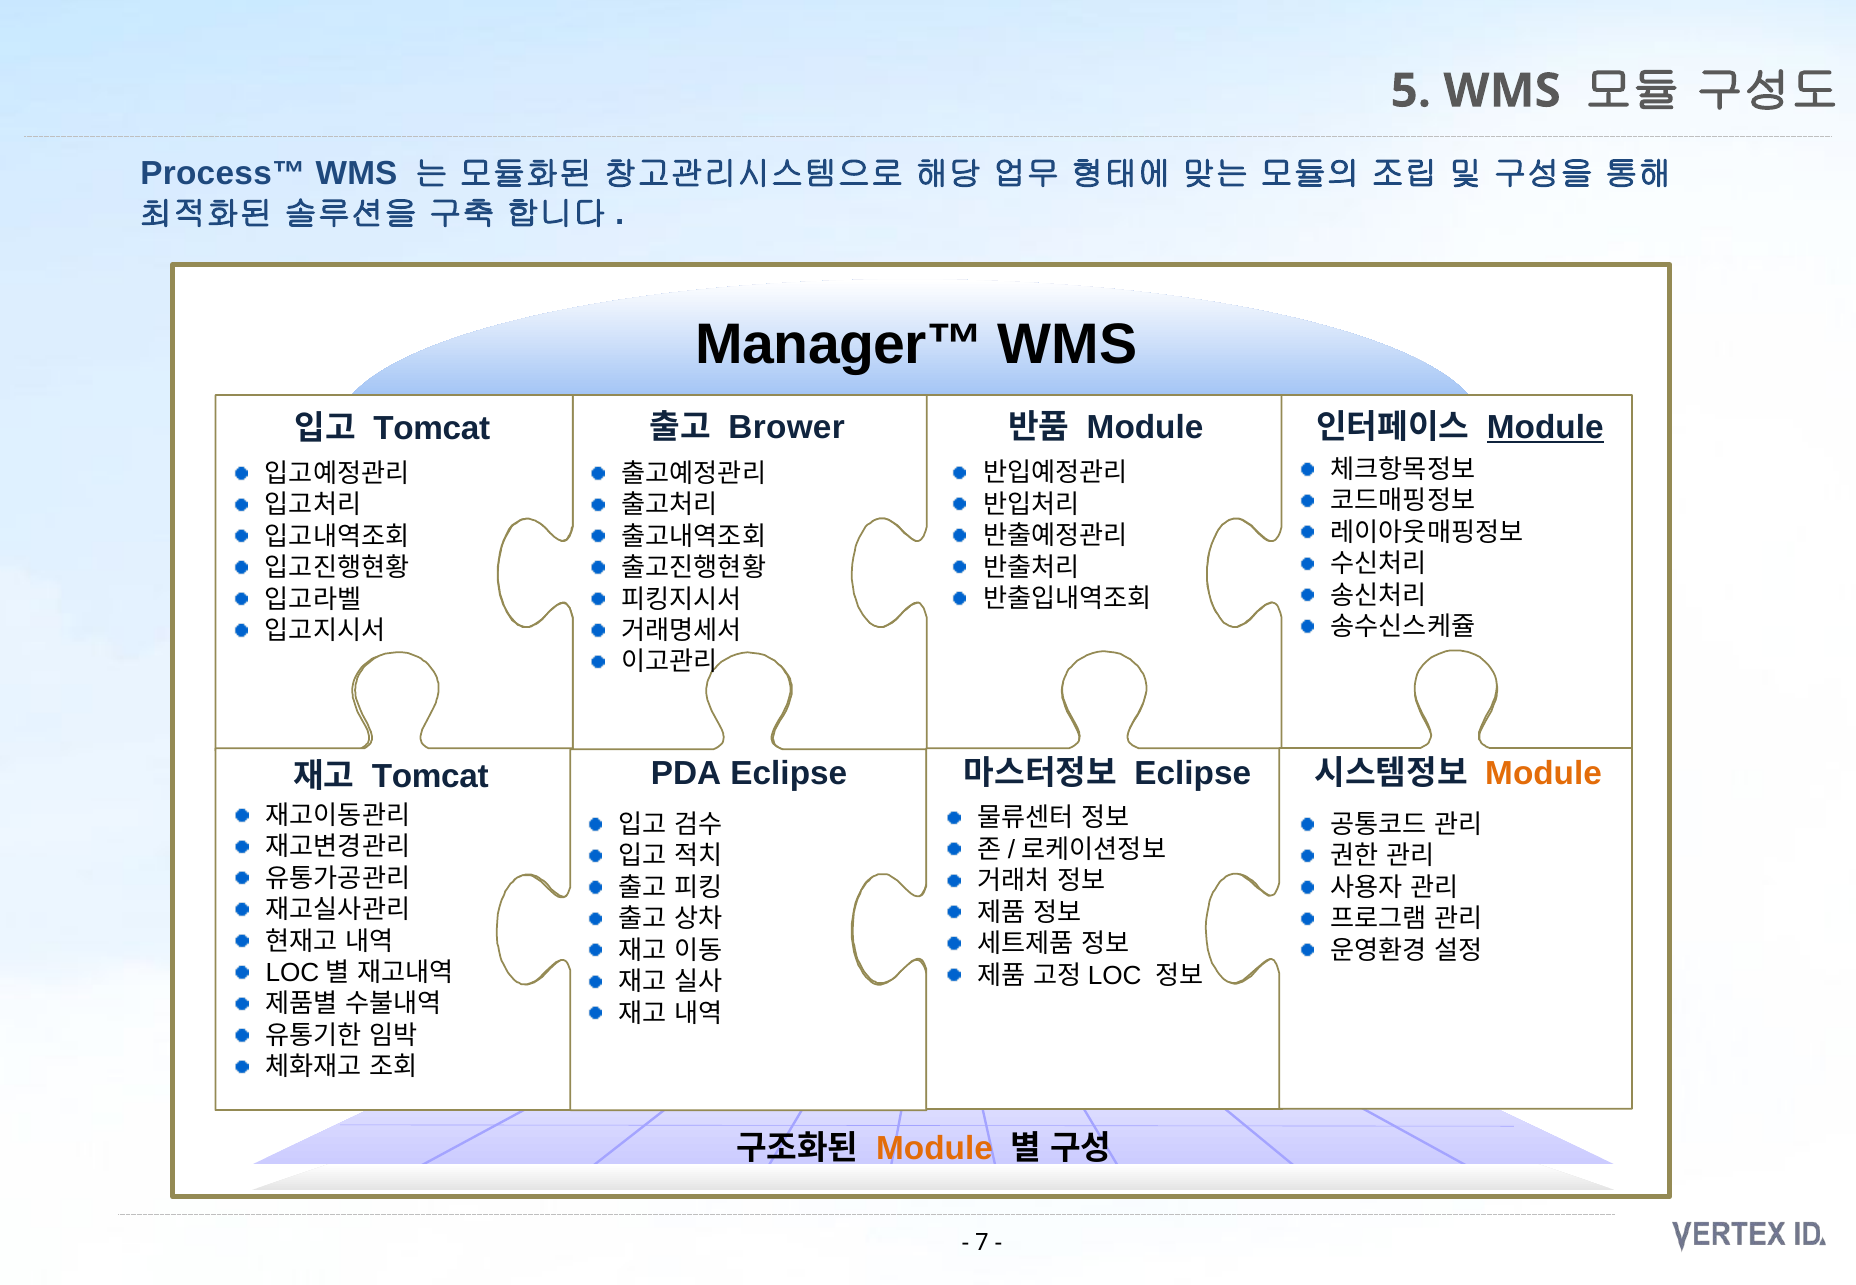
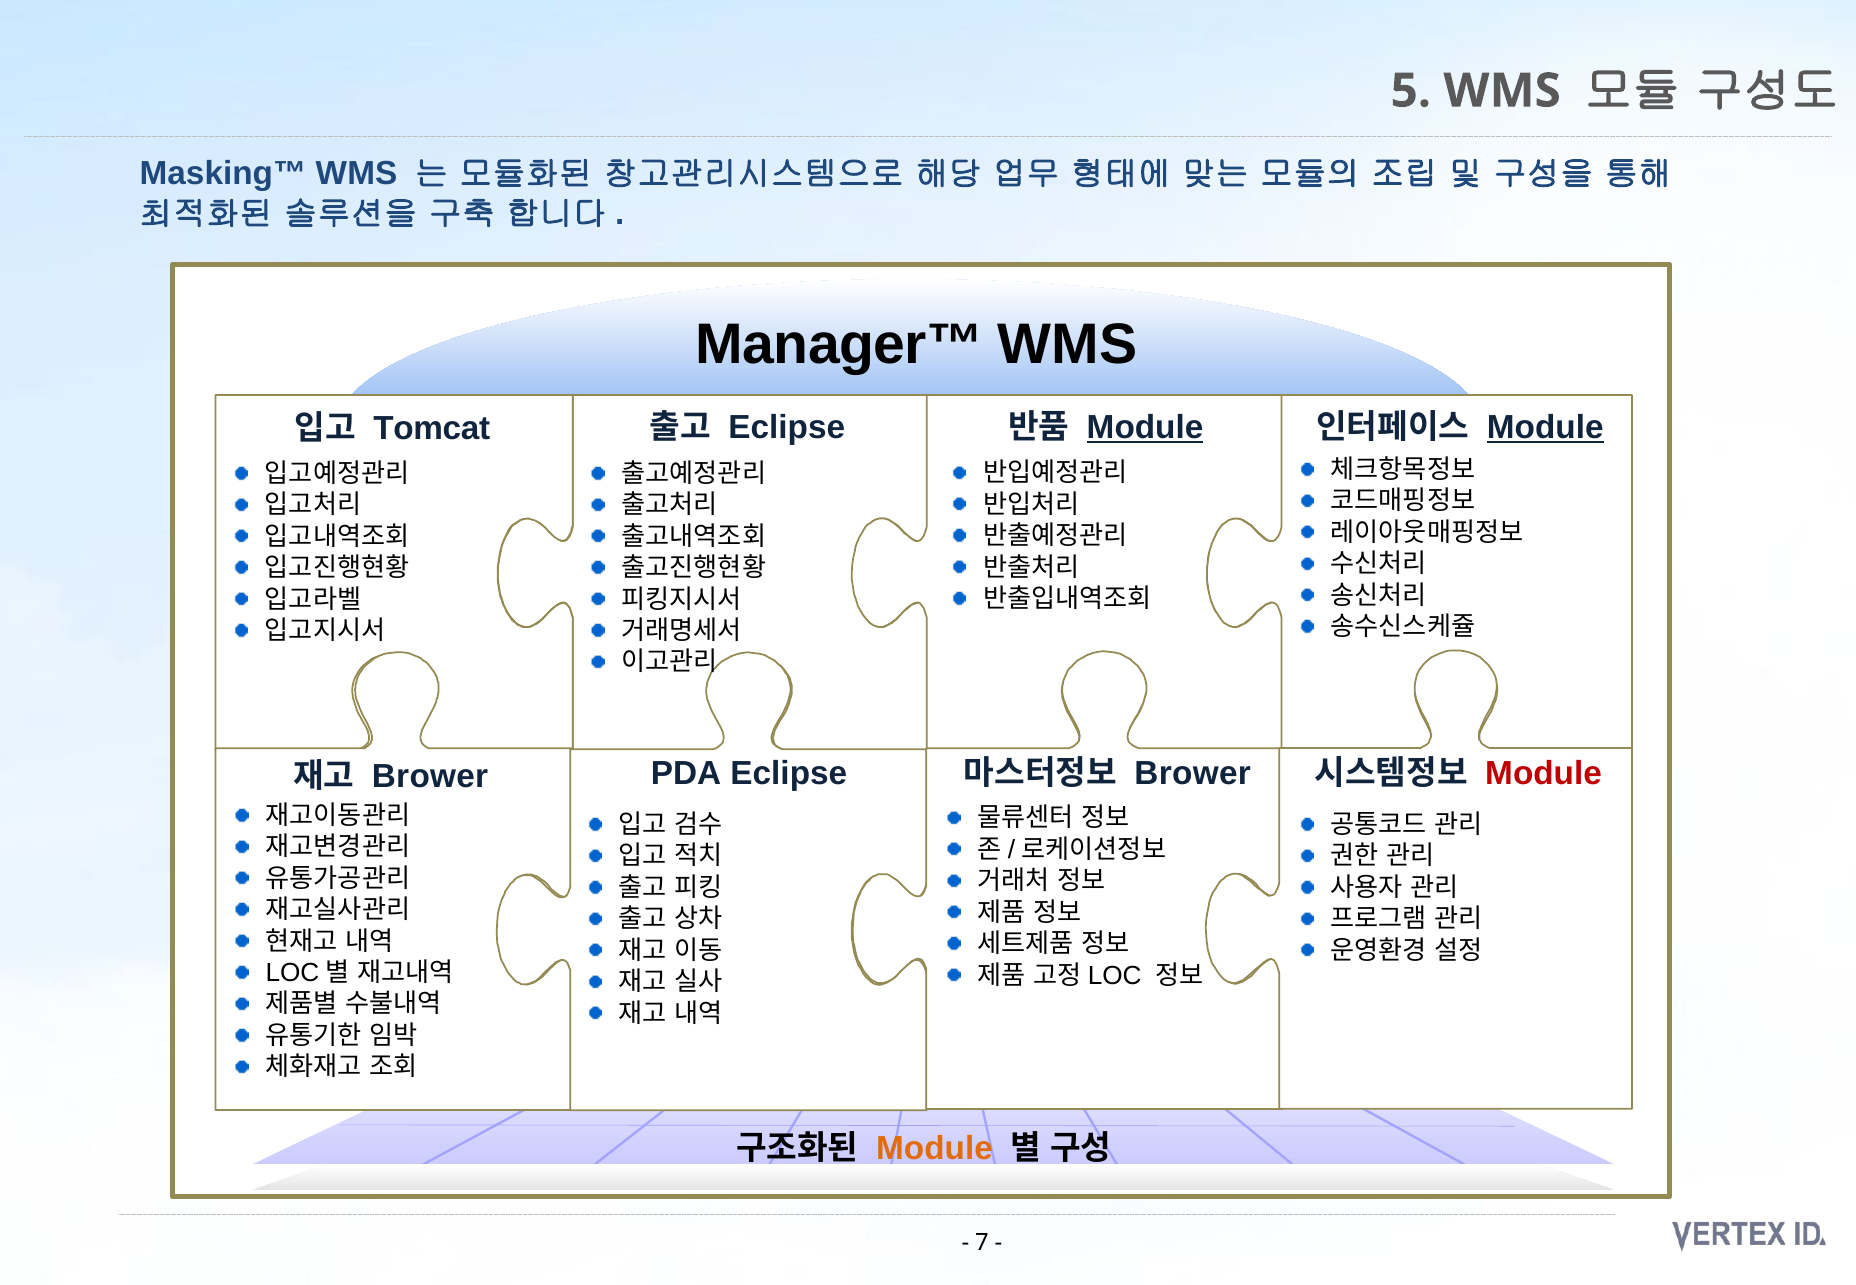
Process™: Process™ -> Masking™
Module at (1145, 428) underline: none -> present
Brower at (787, 428): Brower -> Eclipse
Eclipse at (1193, 773): Eclipse -> Brower
Module at (1544, 773) colour: orange -> red
Tomcat at (430, 777): Tomcat -> Brower
